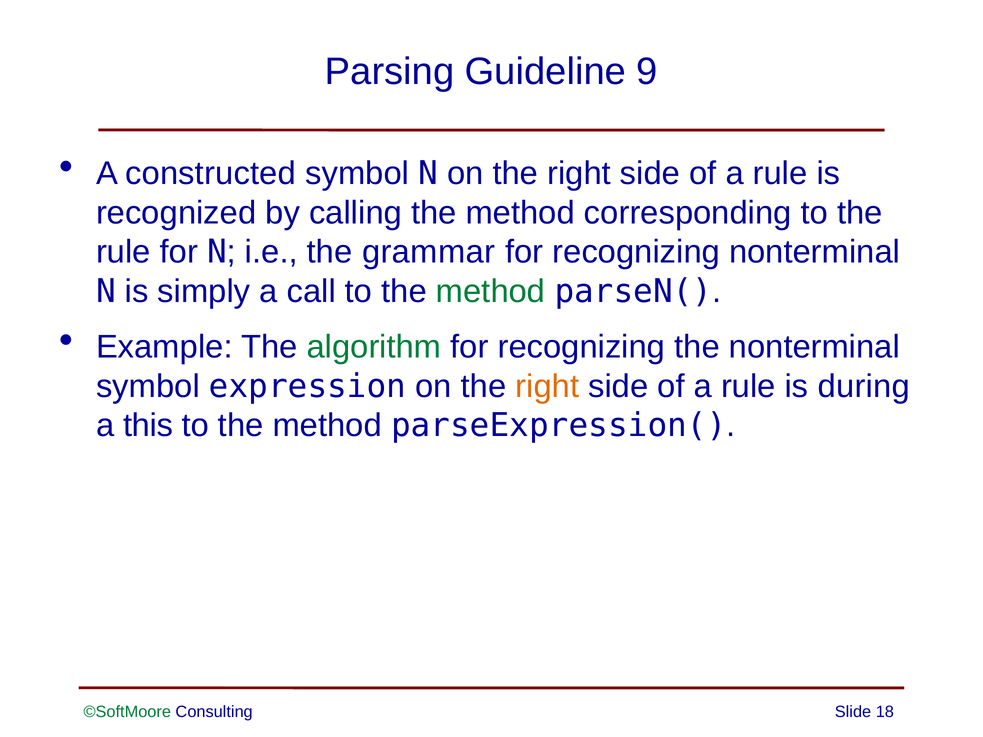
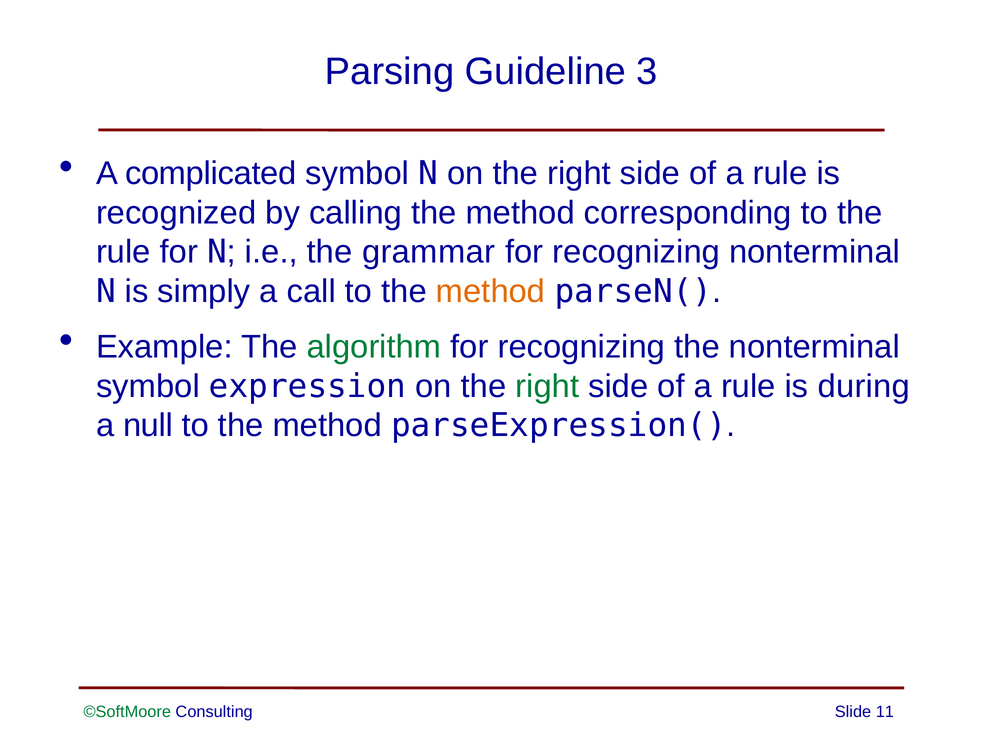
9: 9 -> 3
constructed: constructed -> complicated
method at (491, 291) colour: green -> orange
right at (547, 386) colour: orange -> green
this: this -> null
18: 18 -> 11
